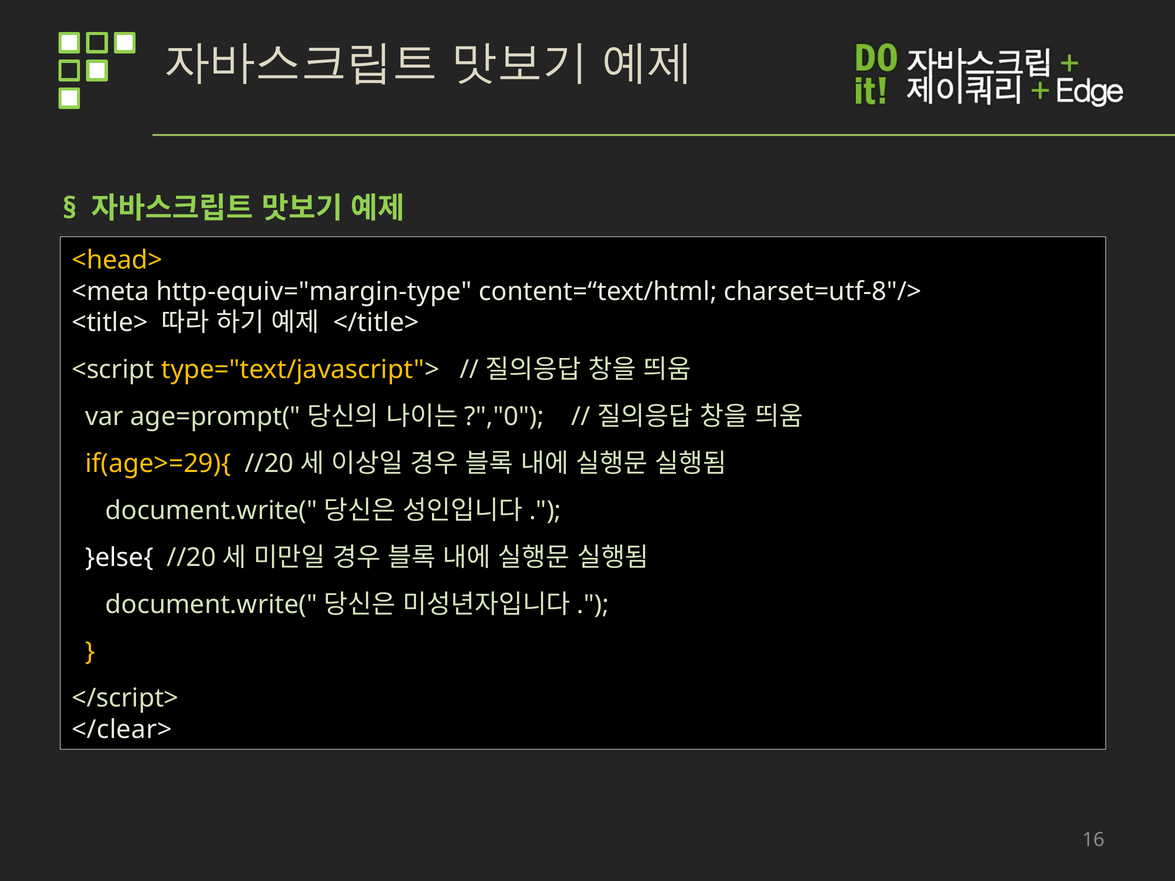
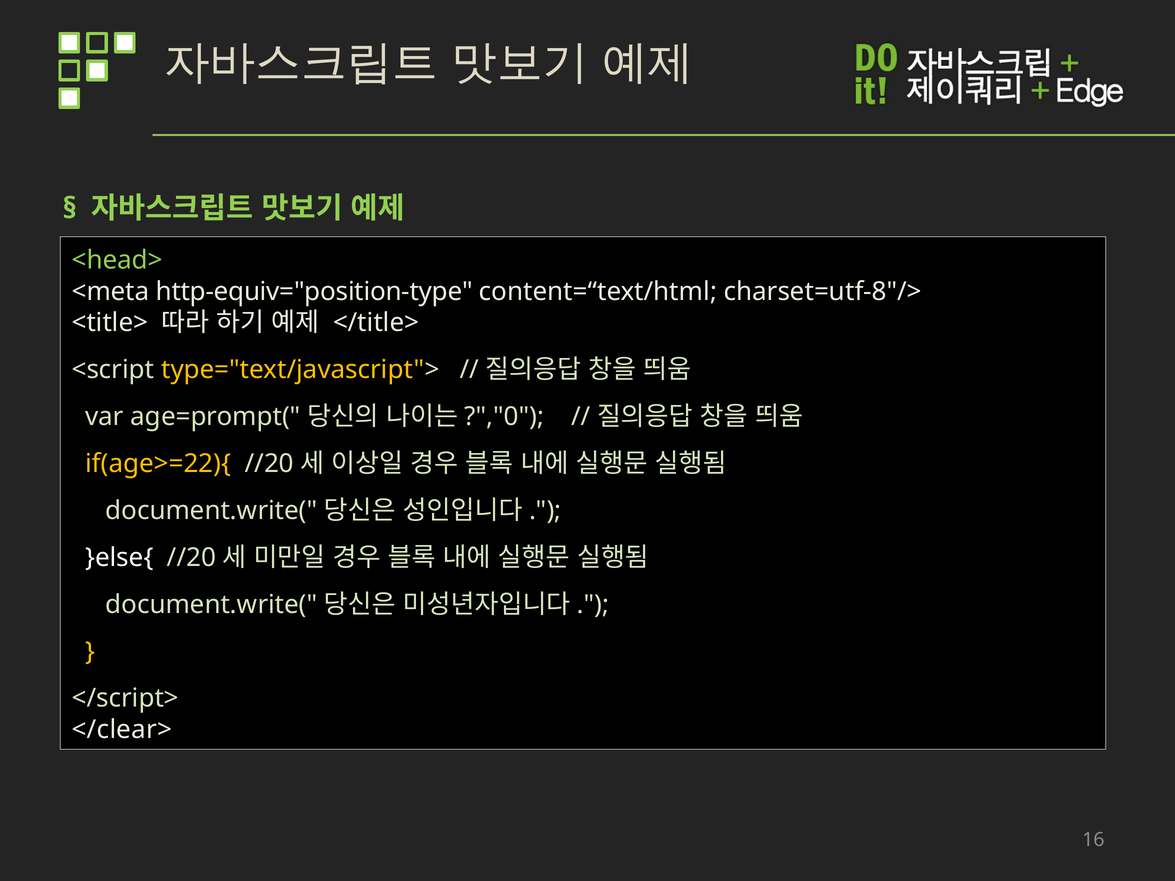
<head> colour: yellow -> light green
http-equiv="margin-type: http-equiv="margin-type -> http-equiv="position-type
if(age>=29){: if(age>=29){ -> if(age>=22){
